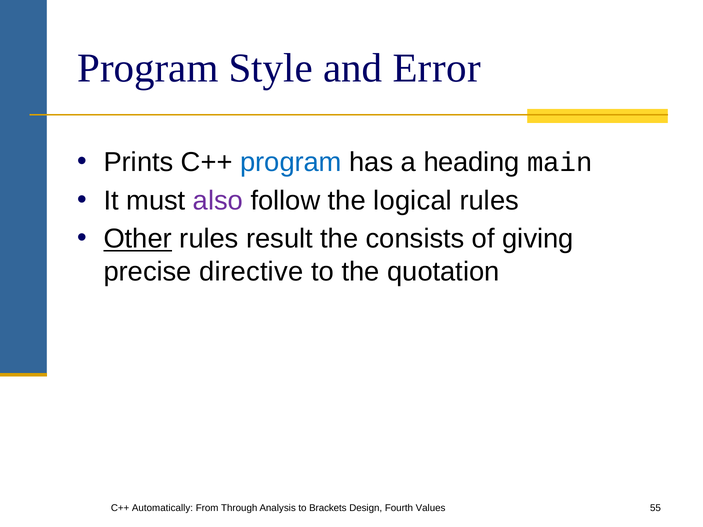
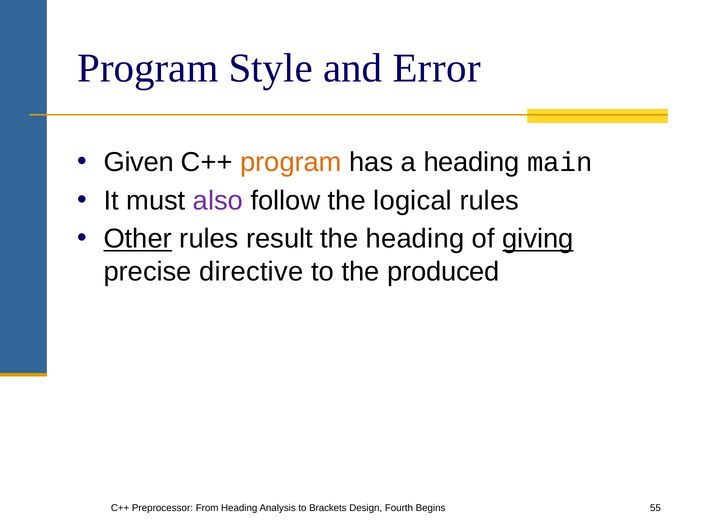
Prints: Prints -> Given
program at (291, 162) colour: blue -> orange
the consists: consists -> heading
giving underline: none -> present
quotation: quotation -> produced
Automatically: Automatically -> Preprocessor
From Through: Through -> Heading
Values: Values -> Begins
